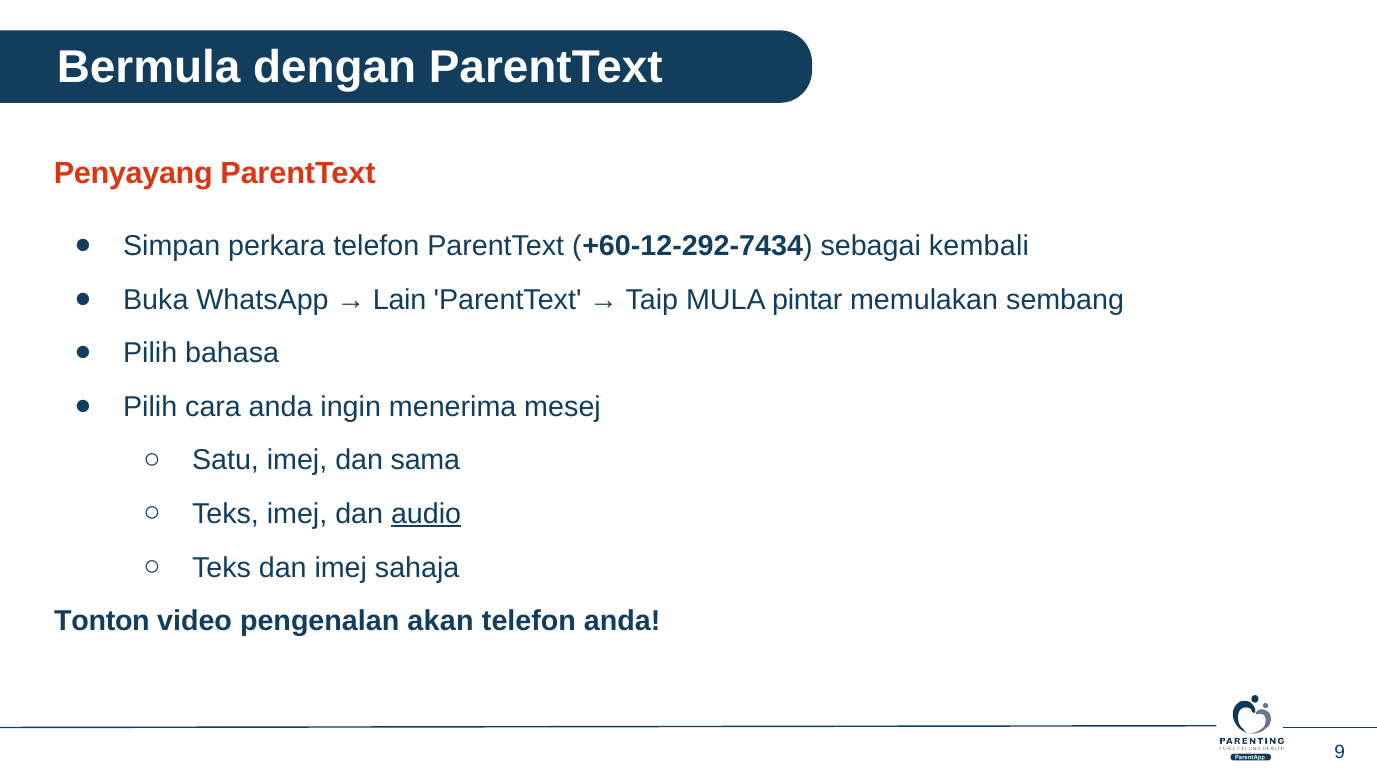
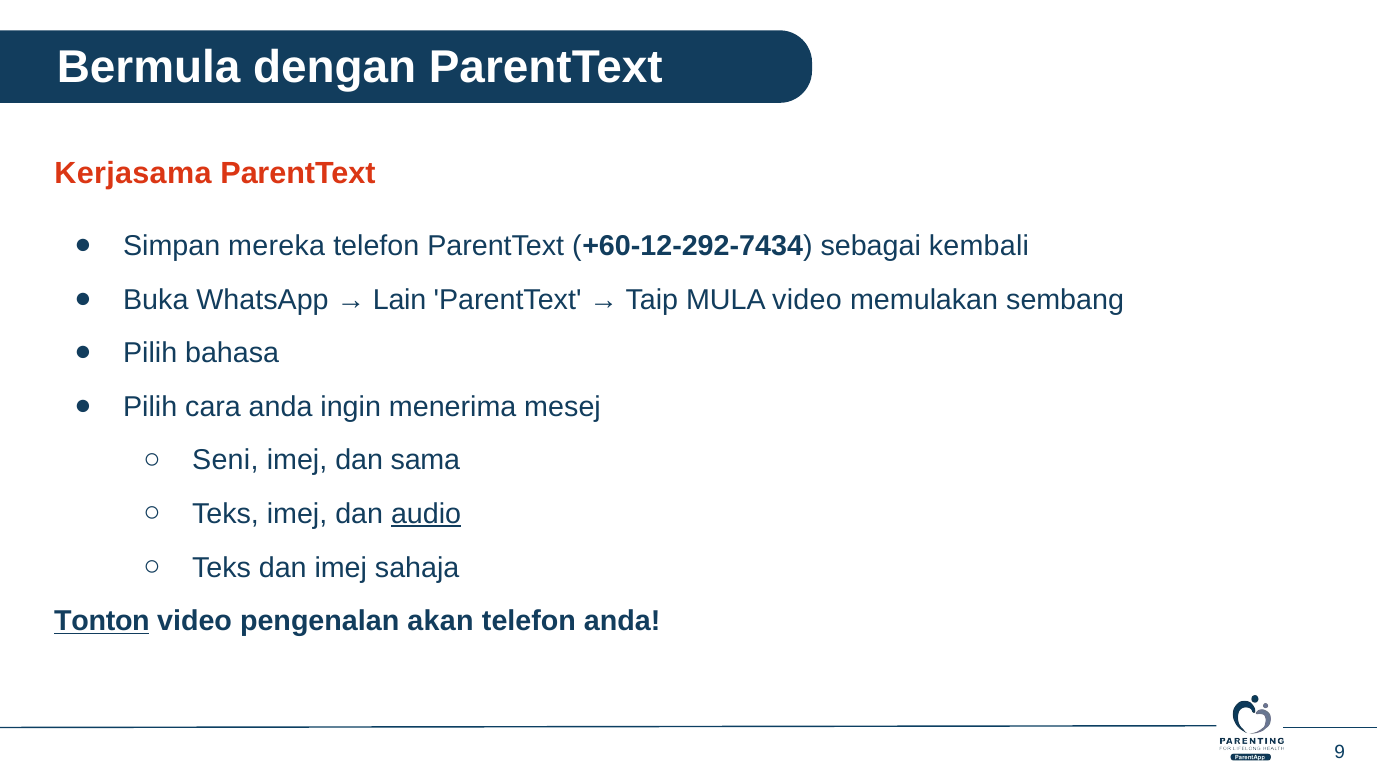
Penyayang: Penyayang -> Kerjasama
perkara: perkara -> mereka
MULA pintar: pintar -> video
Satu: Satu -> Seni
Tonton underline: none -> present
